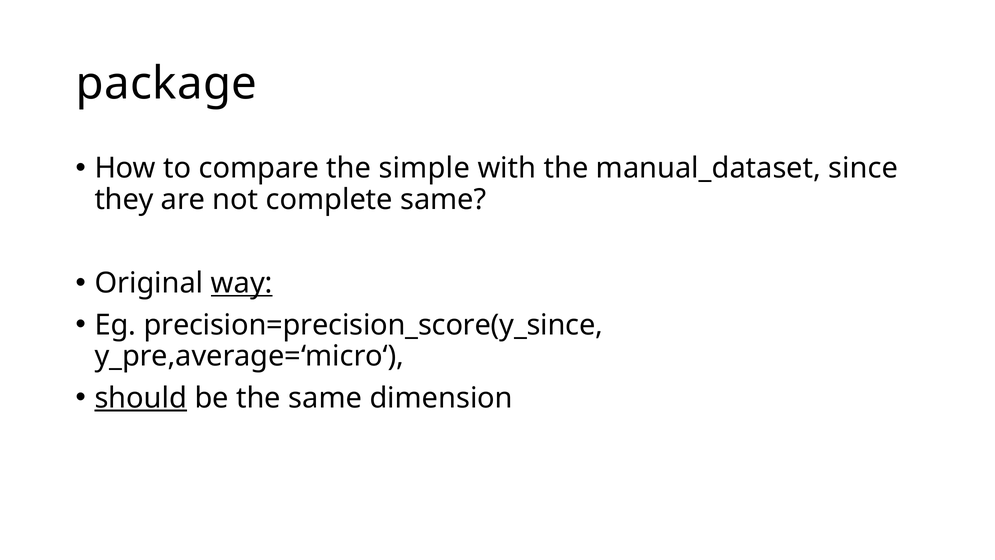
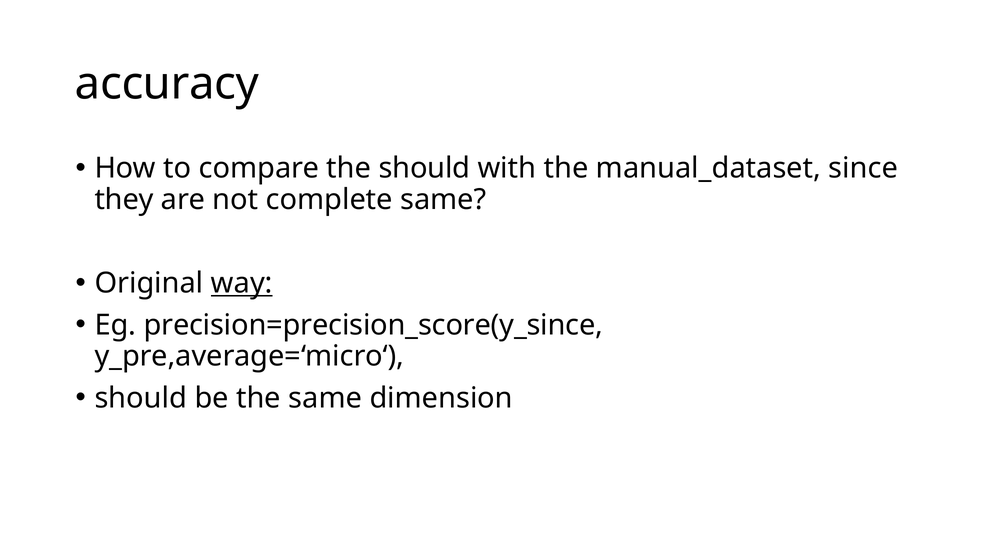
package: package -> accuracy
the simple: simple -> should
should at (141, 398) underline: present -> none
